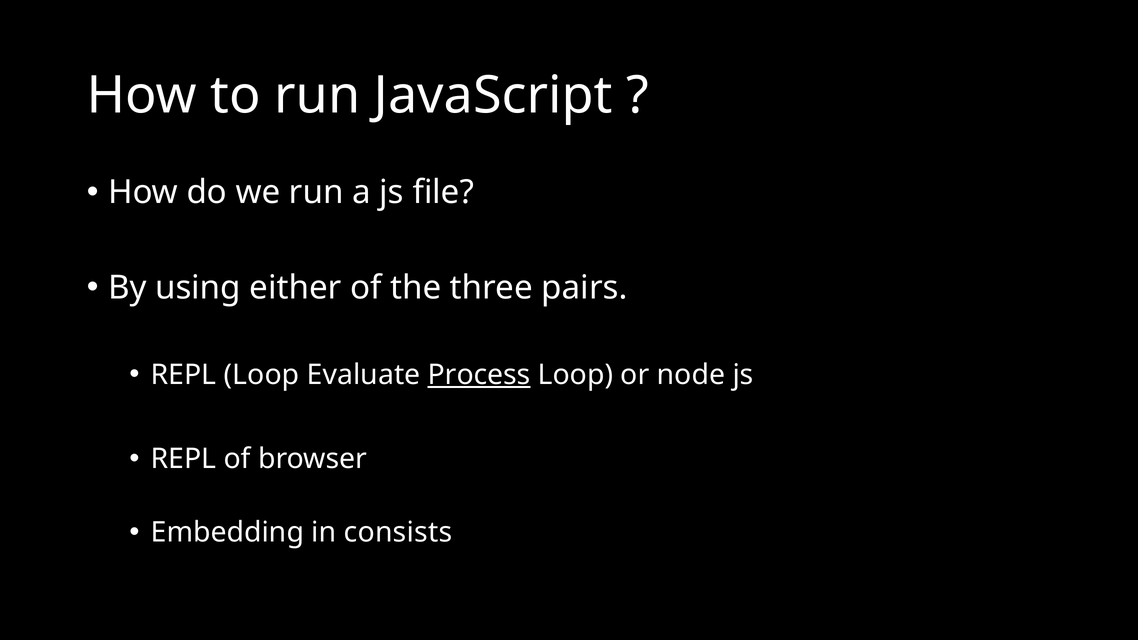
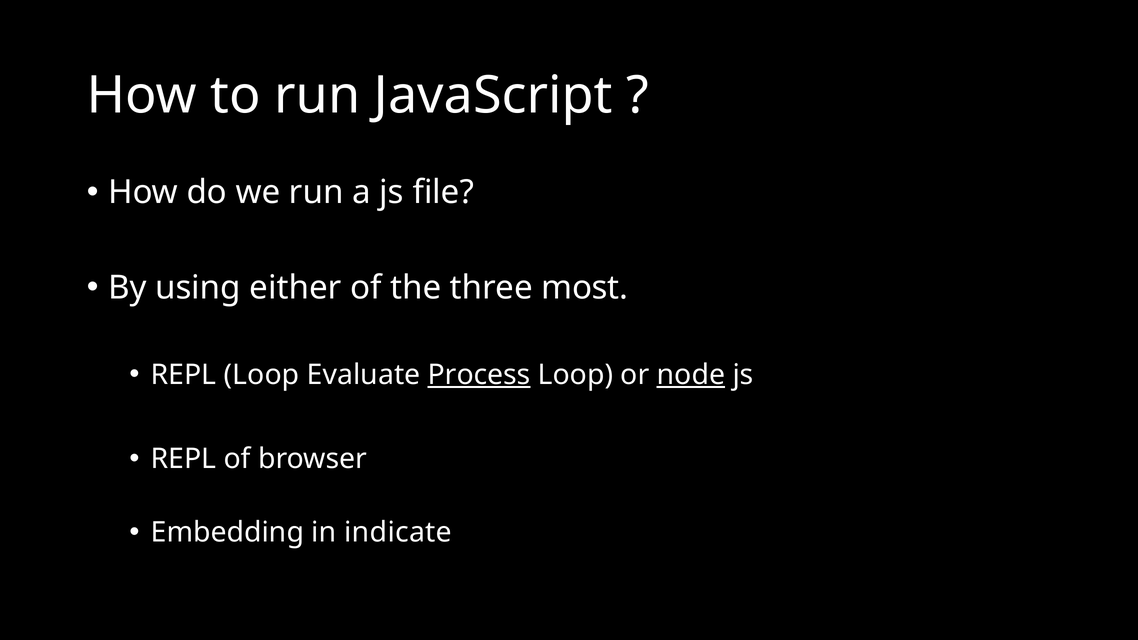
pairs: pairs -> most
node underline: none -> present
consists: consists -> indicate
